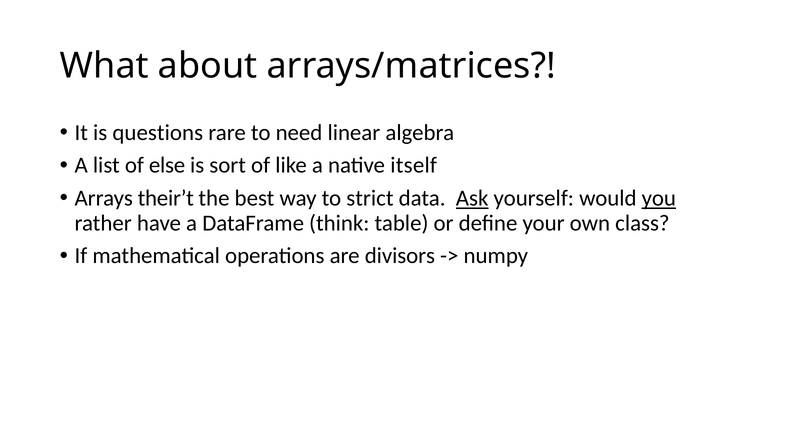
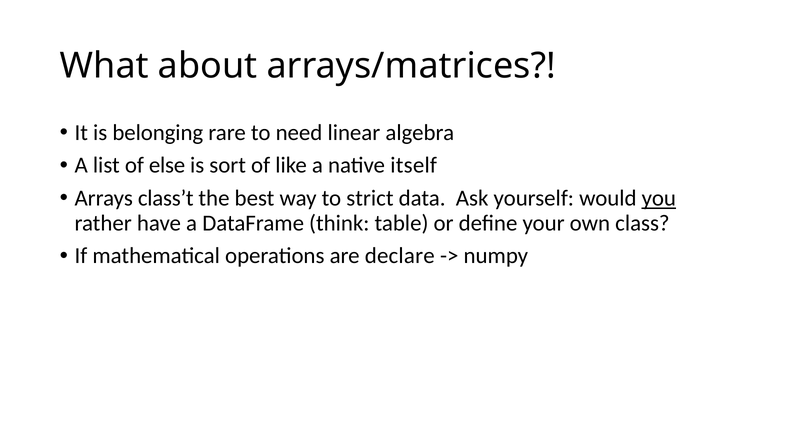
questions: questions -> belonging
their’t: their’t -> class’t
Ask underline: present -> none
divisors: divisors -> declare
